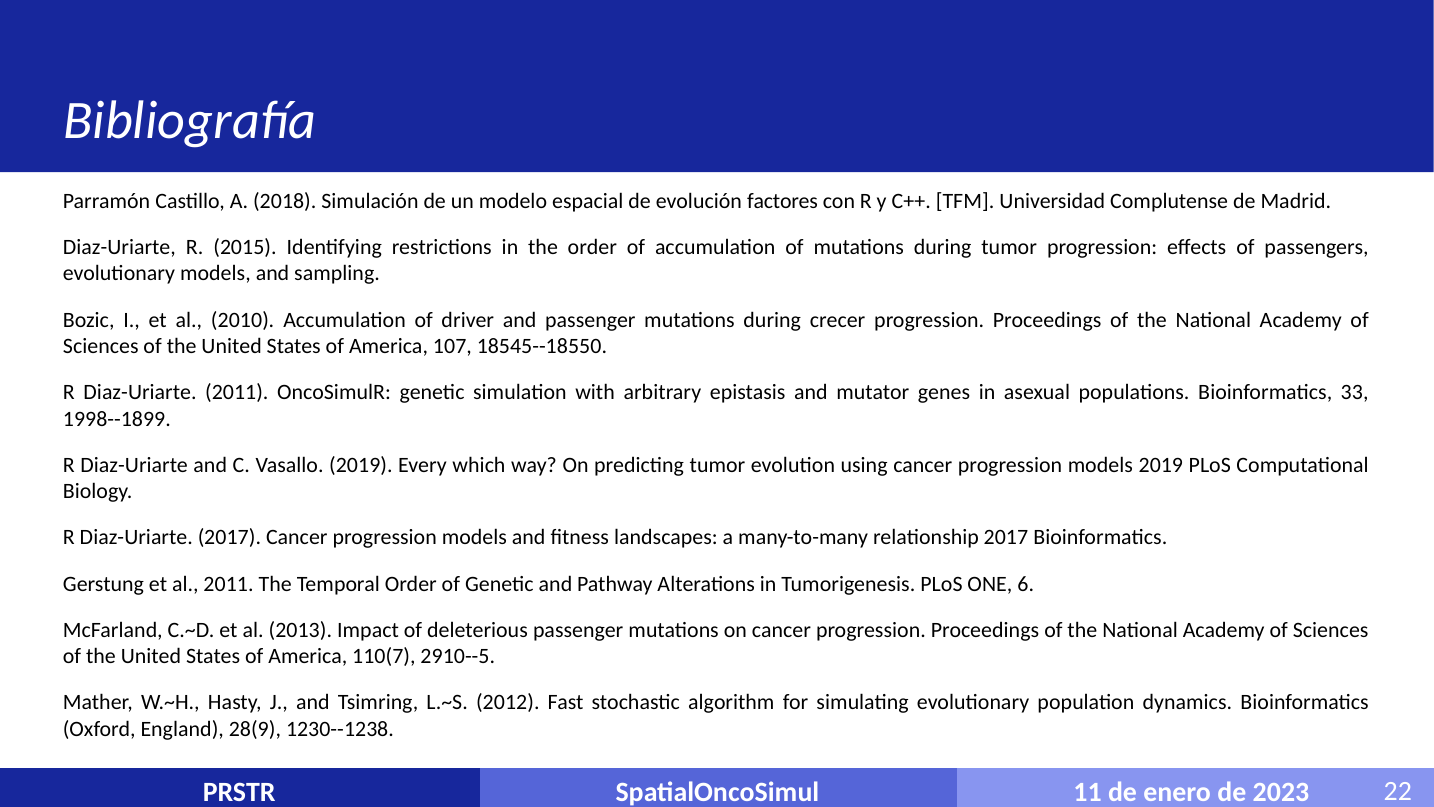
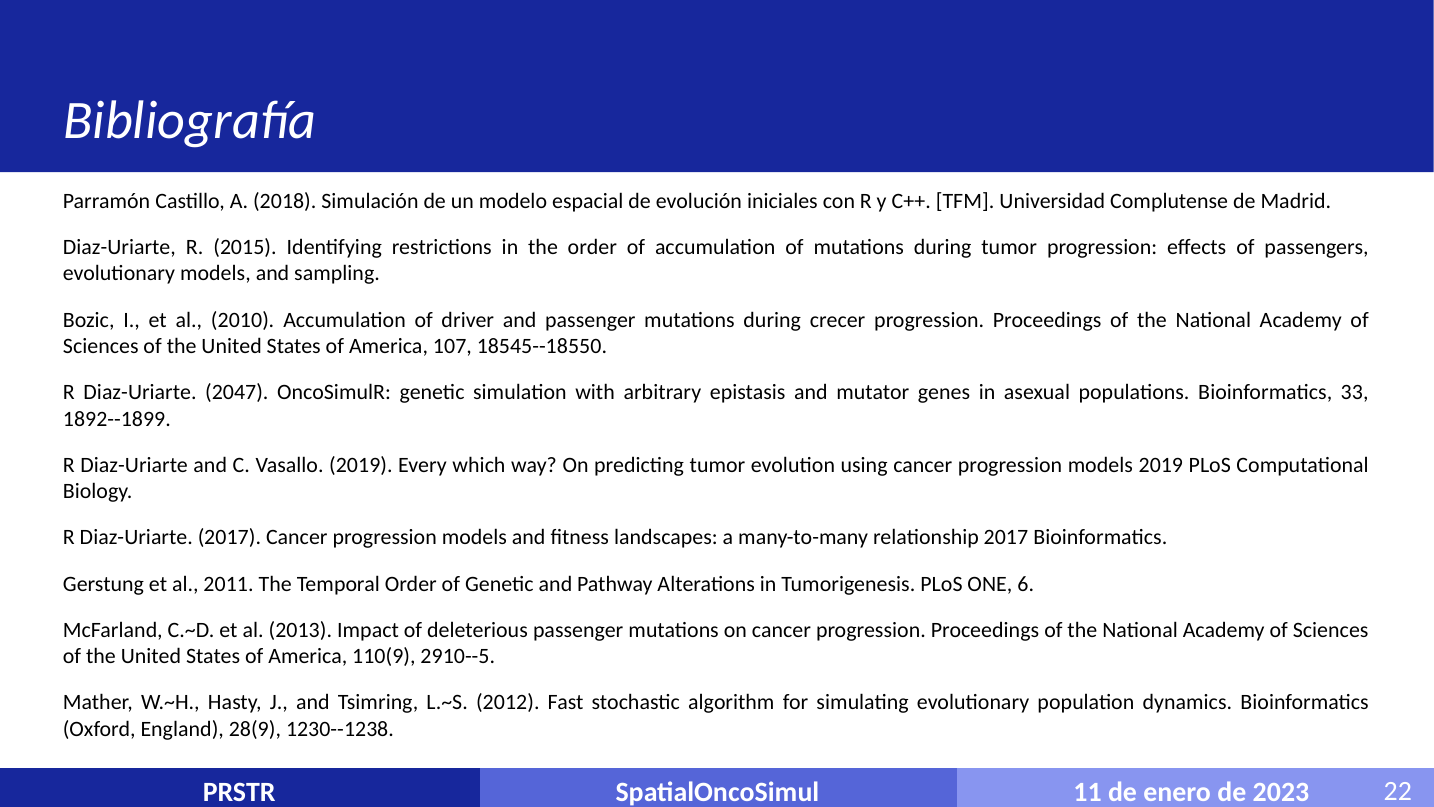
factores: factores -> iniciales
Diaz-Uriarte 2011: 2011 -> 2047
1998--1899: 1998--1899 -> 1892--1899
110(7: 110(7 -> 110(9
